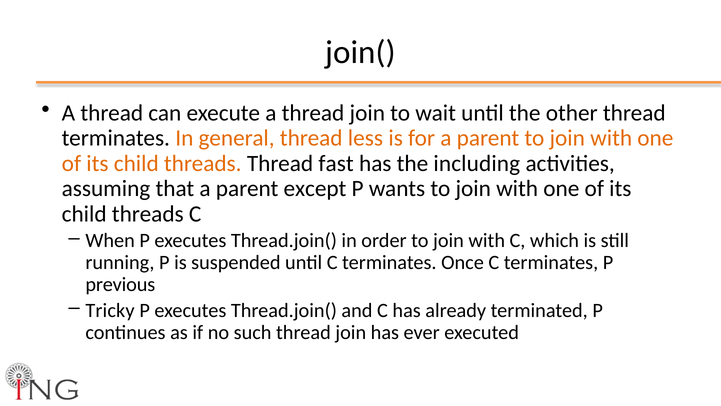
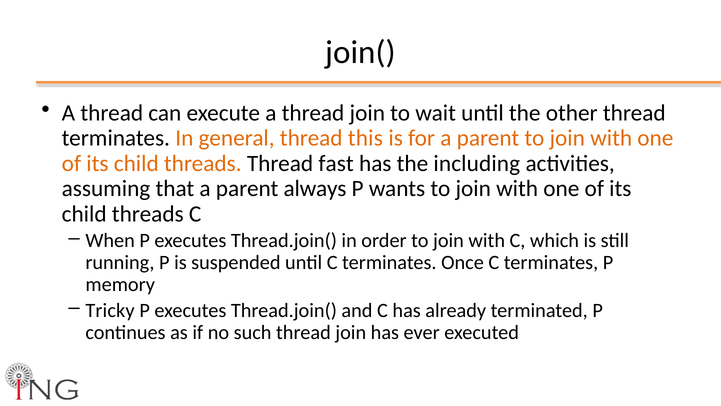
less: less -> this
except: except -> always
previous: previous -> memory
